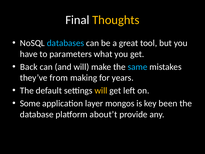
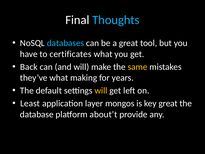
Thoughts colour: yellow -> light blue
parameters: parameters -> certificates
same colour: light blue -> yellow
they’ve from: from -> what
Some: Some -> Least
key been: been -> great
